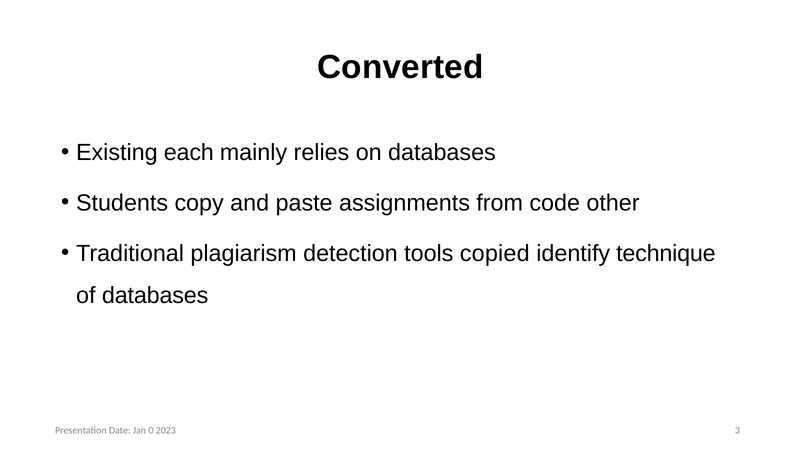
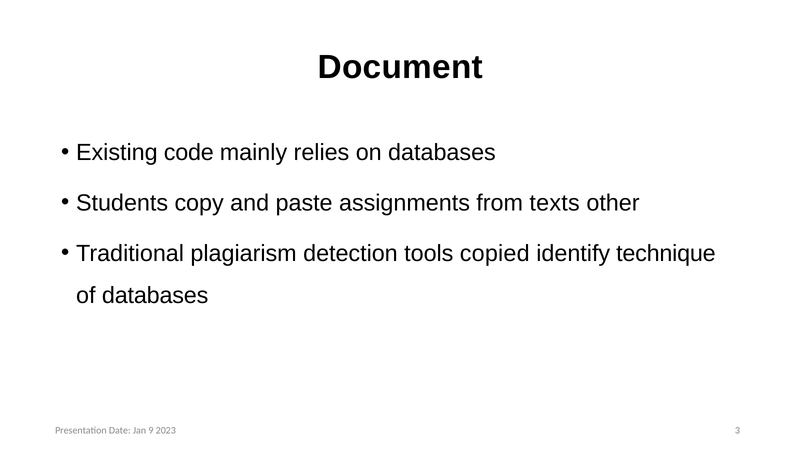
Converted: Converted -> Document
each: each -> code
code: code -> texts
0: 0 -> 9
